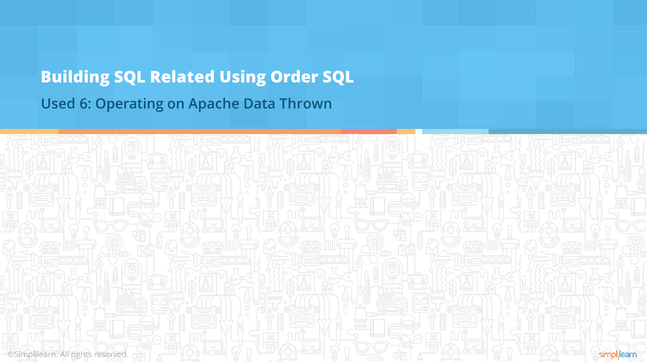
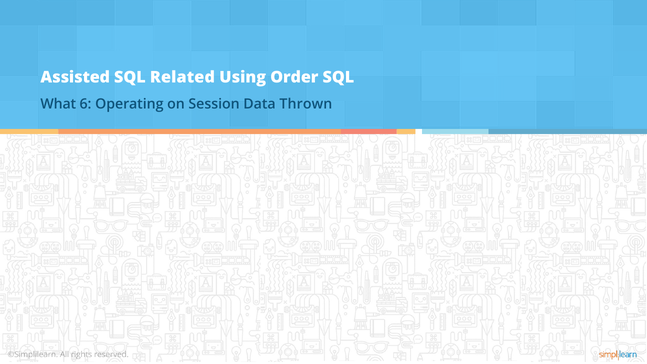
Building: Building -> Assisted
Used: Used -> What
Apache: Apache -> Session
